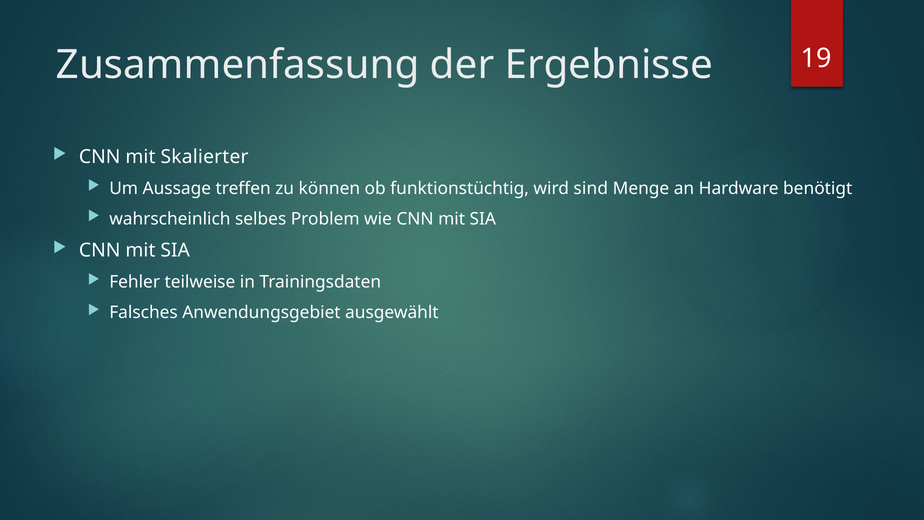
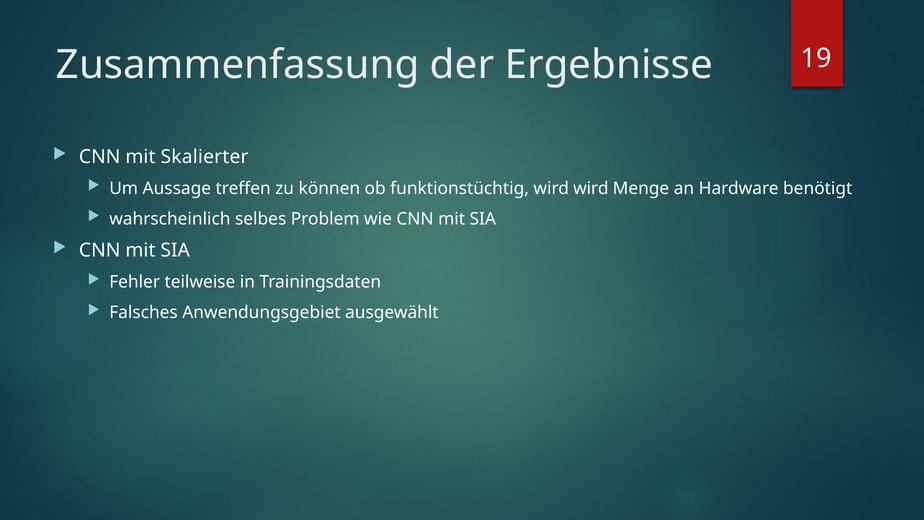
wird sind: sind -> wird
